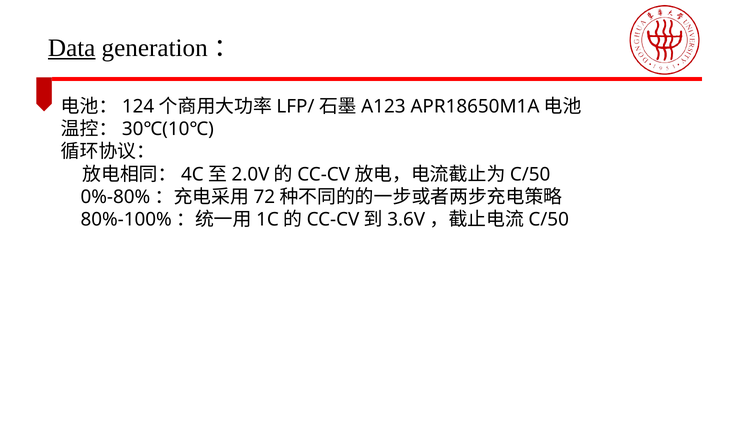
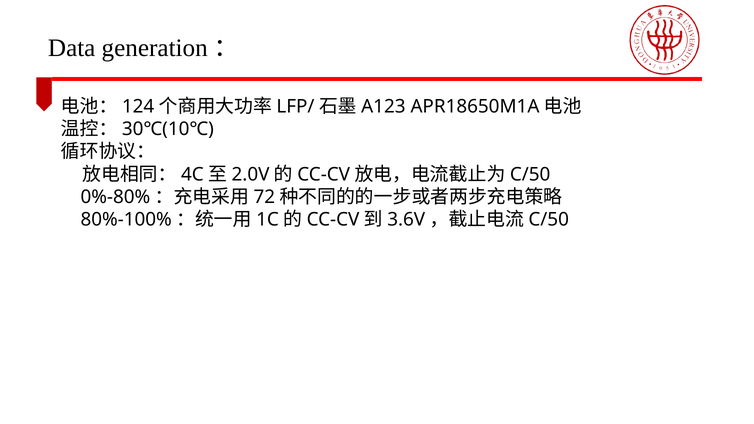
Data underline: present -> none
